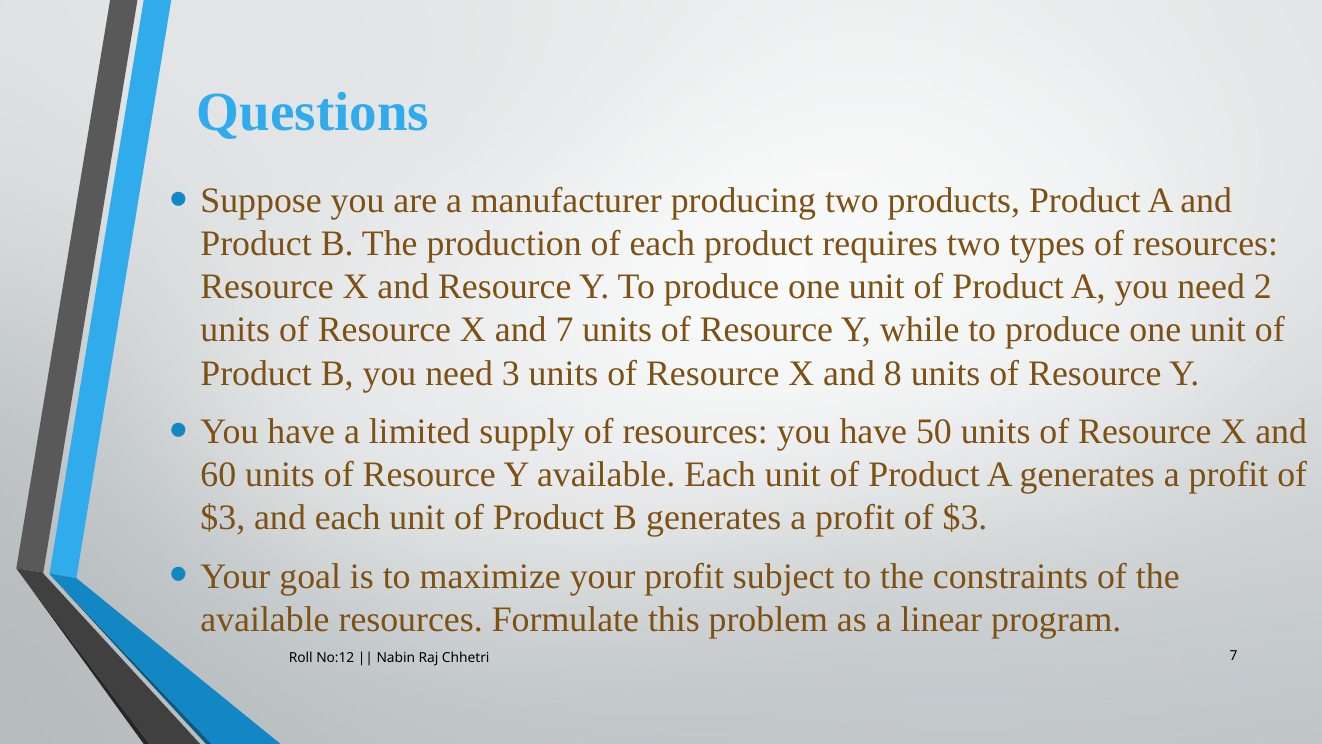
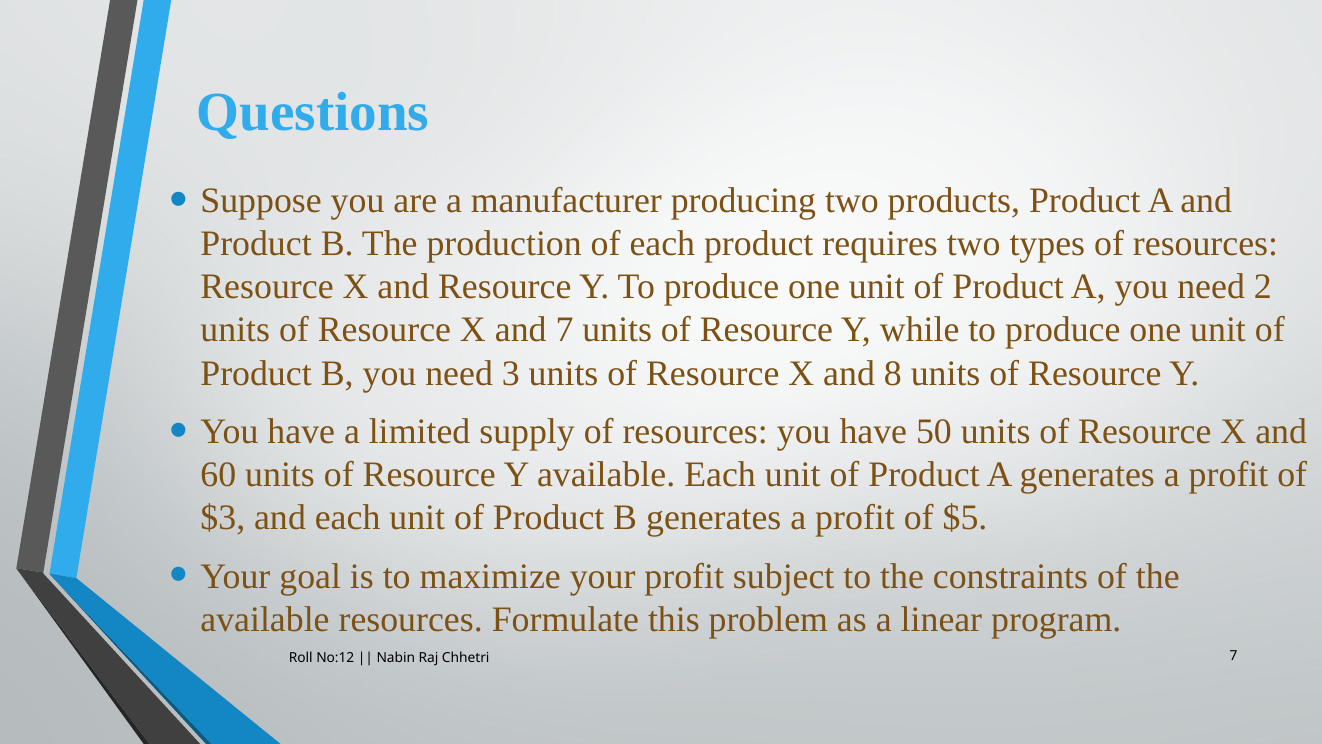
$3 at (965, 518): $3 -> $5
